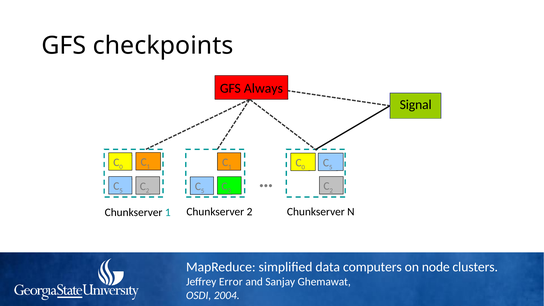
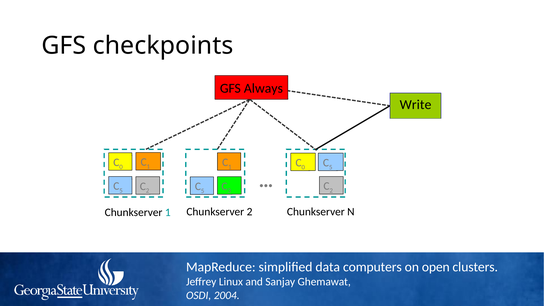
Signal: Signal -> Write
node: node -> open
Error: Error -> Linux
